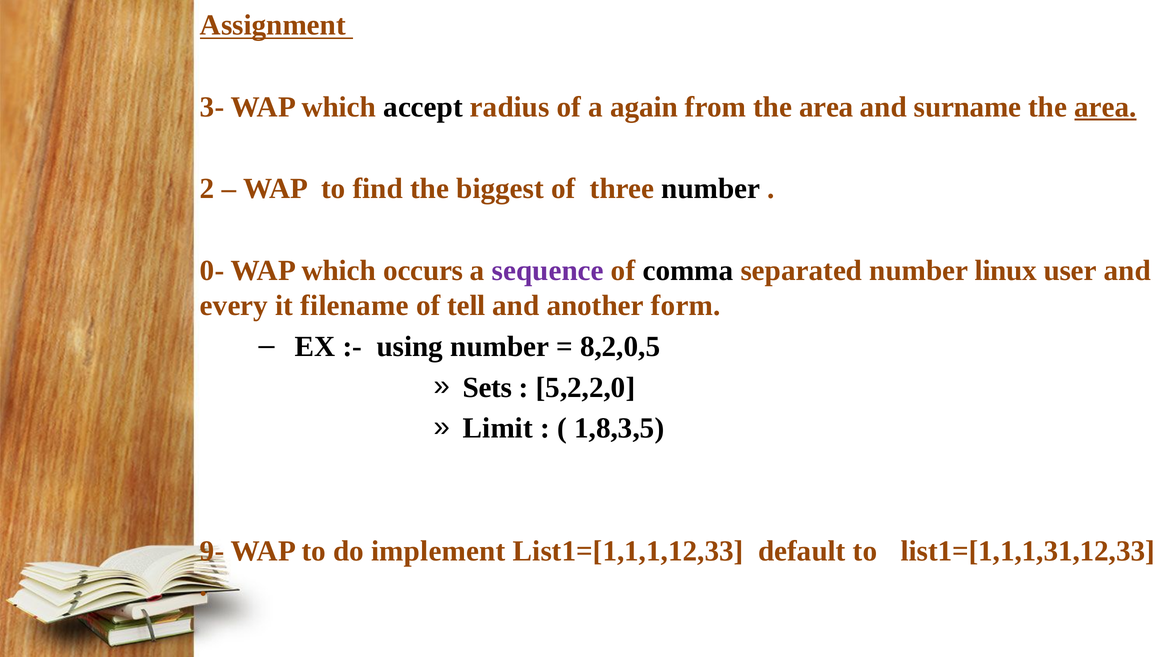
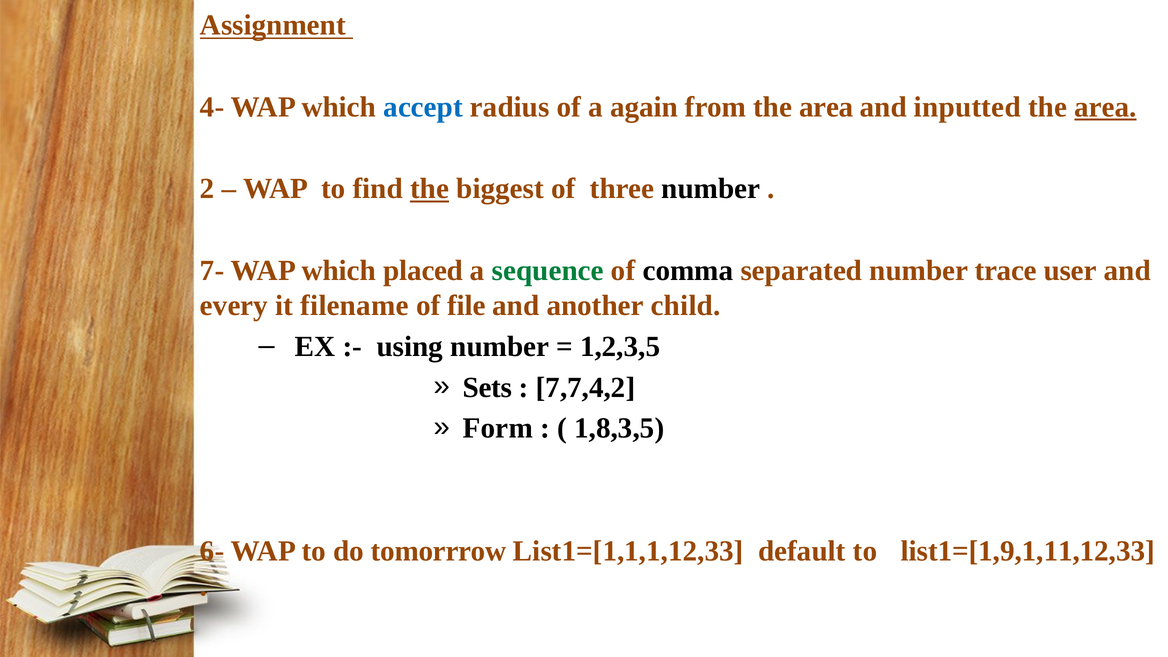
3-: 3- -> 4-
accept colour: black -> blue
surname: surname -> inputted
the at (430, 189) underline: none -> present
0-: 0- -> 7-
occurs: occurs -> placed
sequence colour: purple -> green
linux: linux -> trace
tell: tell -> file
form: form -> child
8,2,0,5: 8,2,0,5 -> 1,2,3,5
5,2,2,0: 5,2,2,0 -> 7,7,4,2
Limit: Limit -> Form
9-: 9- -> 6-
implement: implement -> tomorrrow
list1=[1,1,1,31,12,33: list1=[1,1,1,31,12,33 -> list1=[1,9,1,11,12,33
